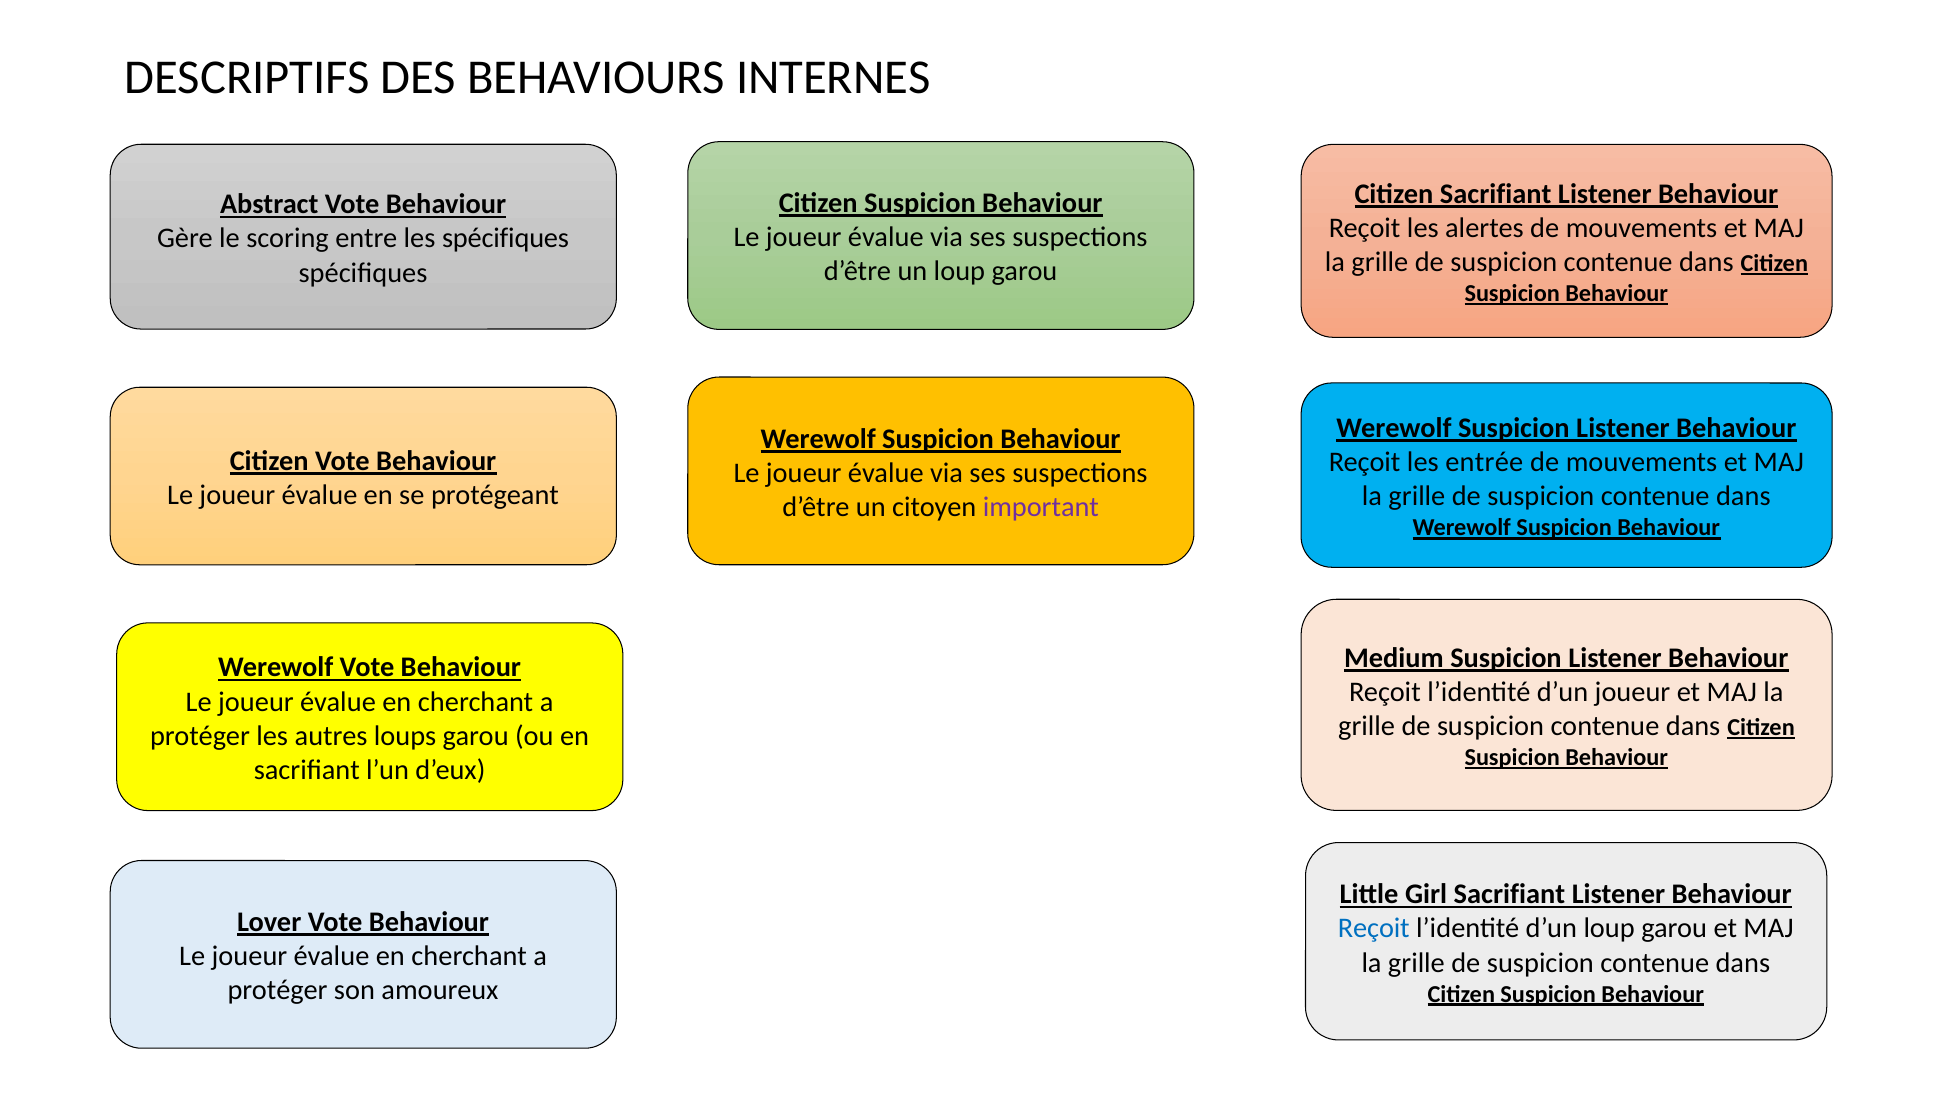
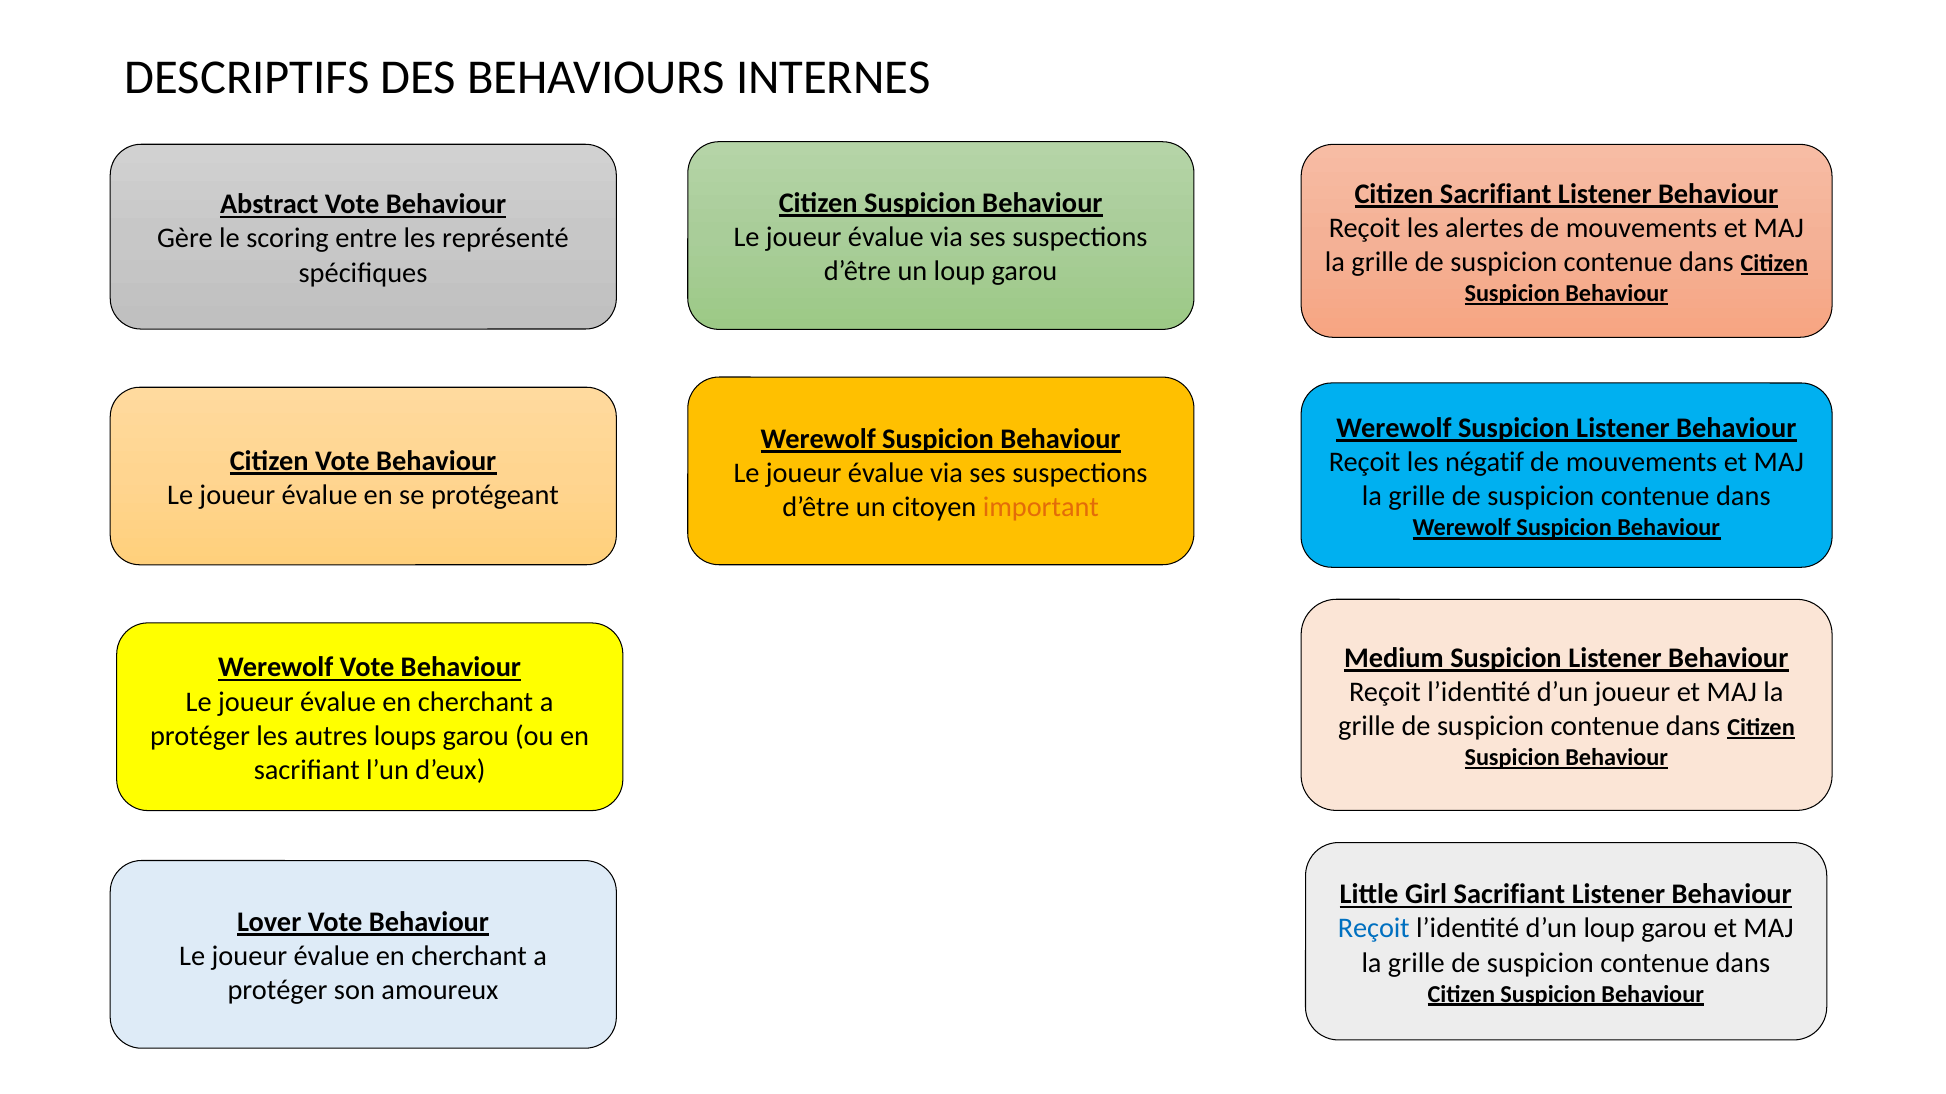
les spécifiques: spécifiques -> représenté
entrée: entrée -> négatif
important colour: purple -> orange
